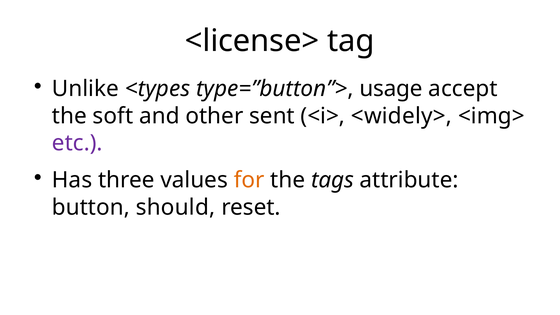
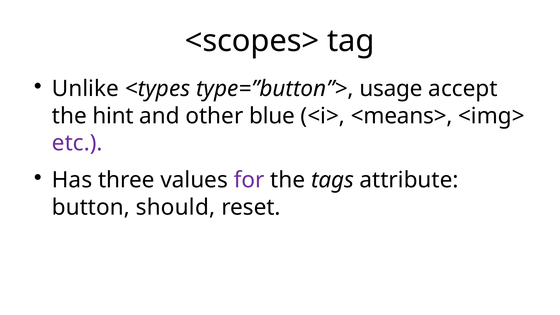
<license>: <license> -> <scopes>
soft: soft -> hint
sent: sent -> blue
<widely>: <widely> -> <means>
for colour: orange -> purple
